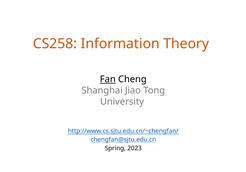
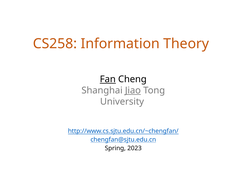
Jiao underline: none -> present
